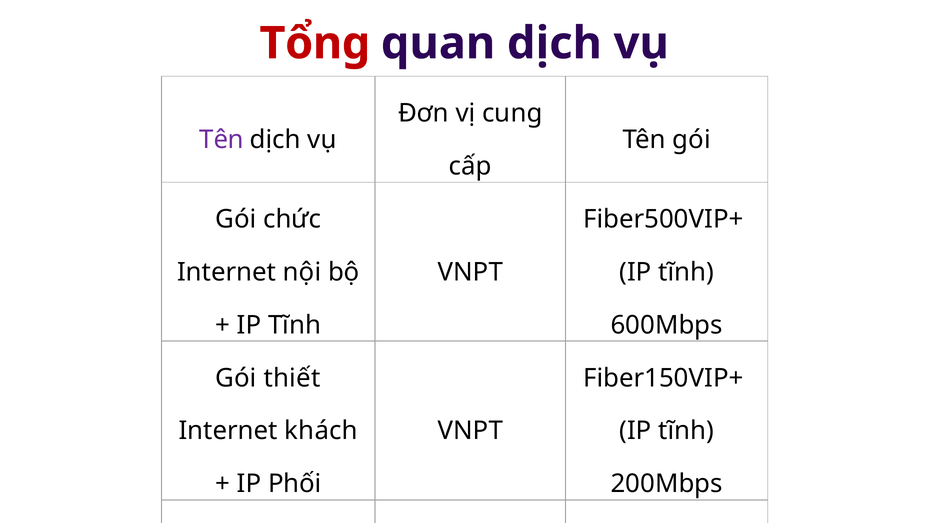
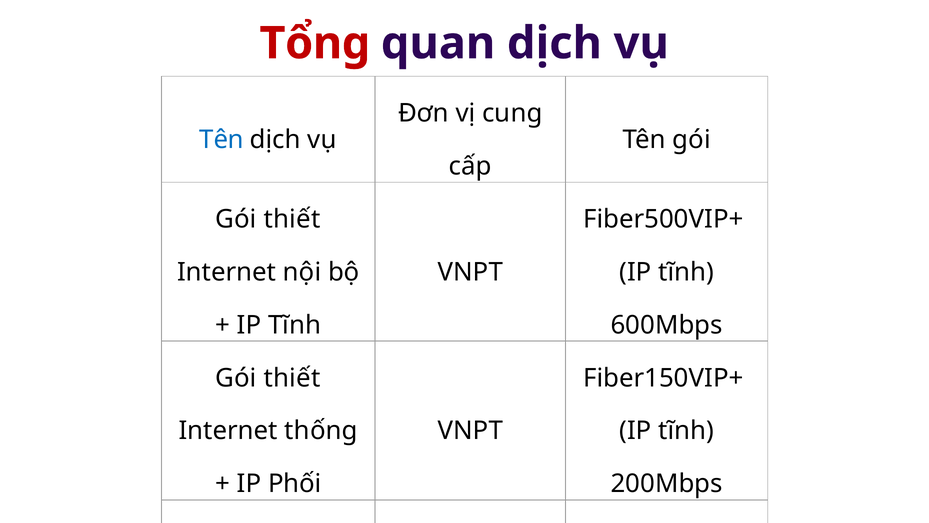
Tên at (222, 139) colour: purple -> blue
chức at (292, 219): chức -> thiết
khách: khách -> thống
